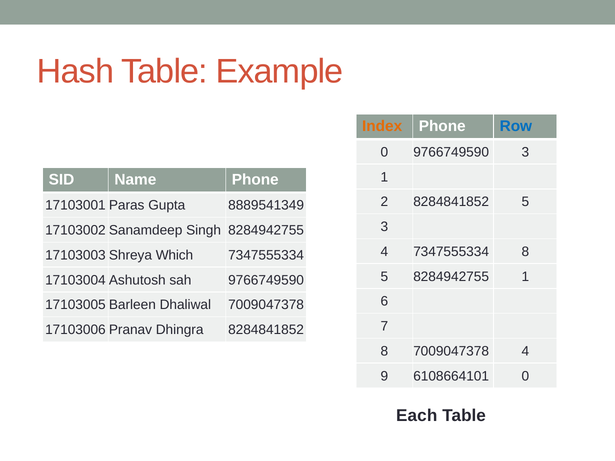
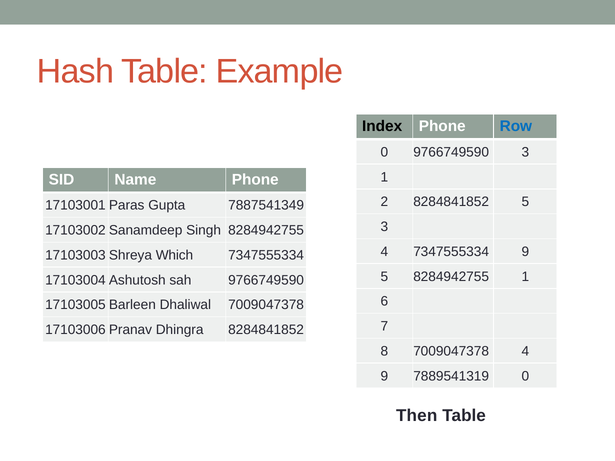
Index colour: orange -> black
8889541349: 8889541349 -> 7887541349
7347555334 8: 8 -> 9
6108664101: 6108664101 -> 7889541319
Each: Each -> Then
